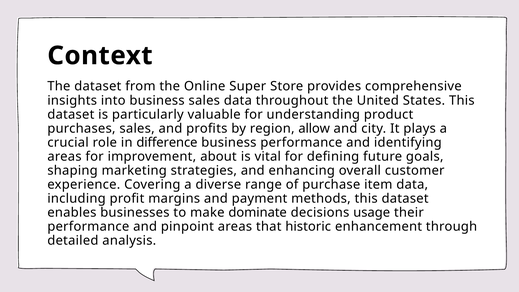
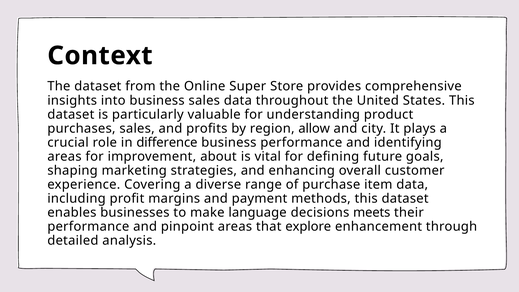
dominate: dominate -> language
usage: usage -> meets
historic: historic -> explore
